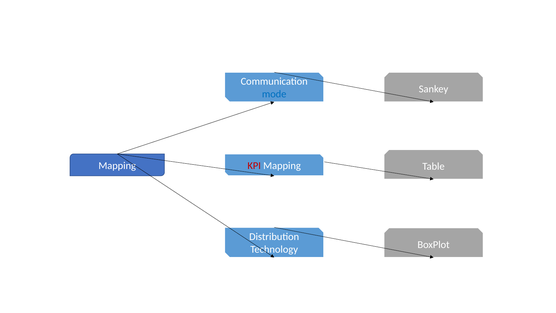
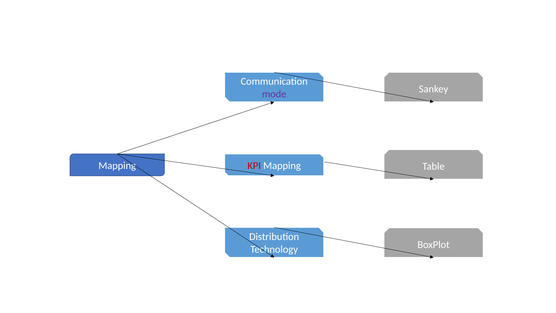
mode colour: blue -> purple
